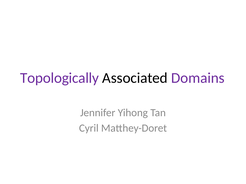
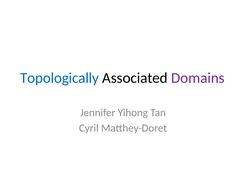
Topologically colour: purple -> blue
